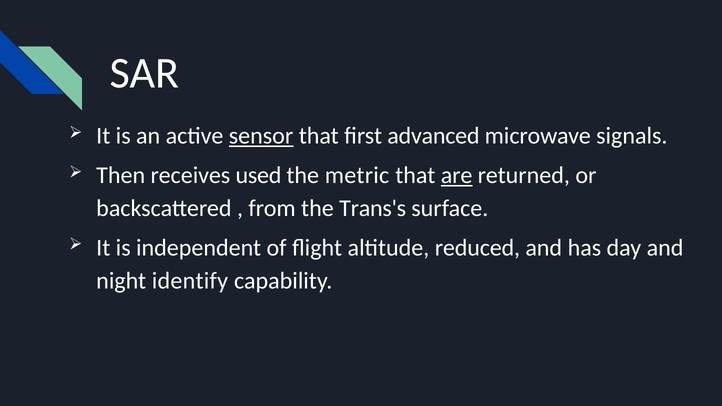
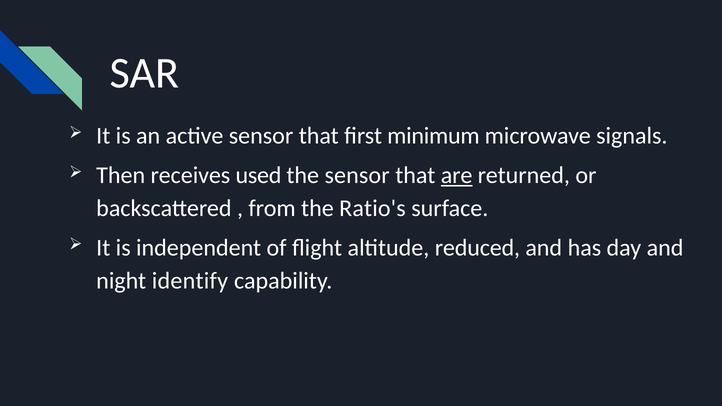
sensor at (261, 136) underline: present -> none
advanced: advanced -> minimum
the metric: metric -> sensor
Trans's: Trans's -> Ratio's
